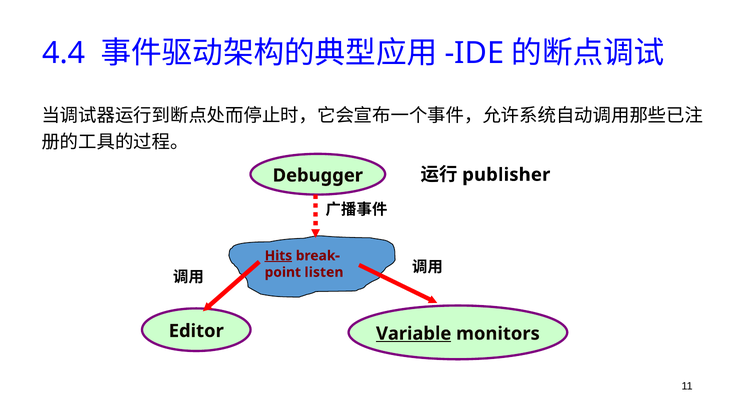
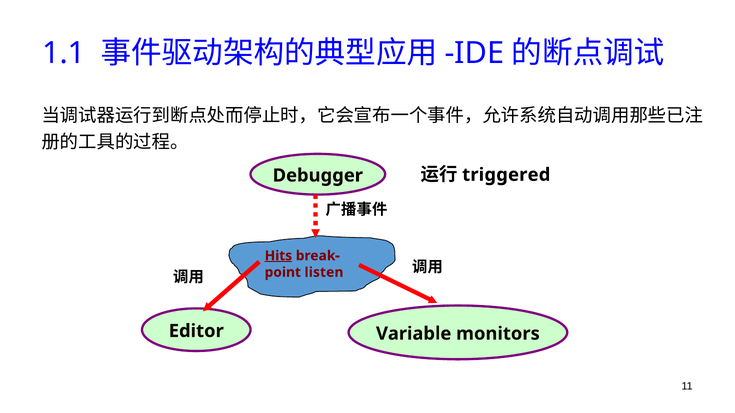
4.4: 4.4 -> 1.1
publisher: publisher -> triggered
Variable underline: present -> none
